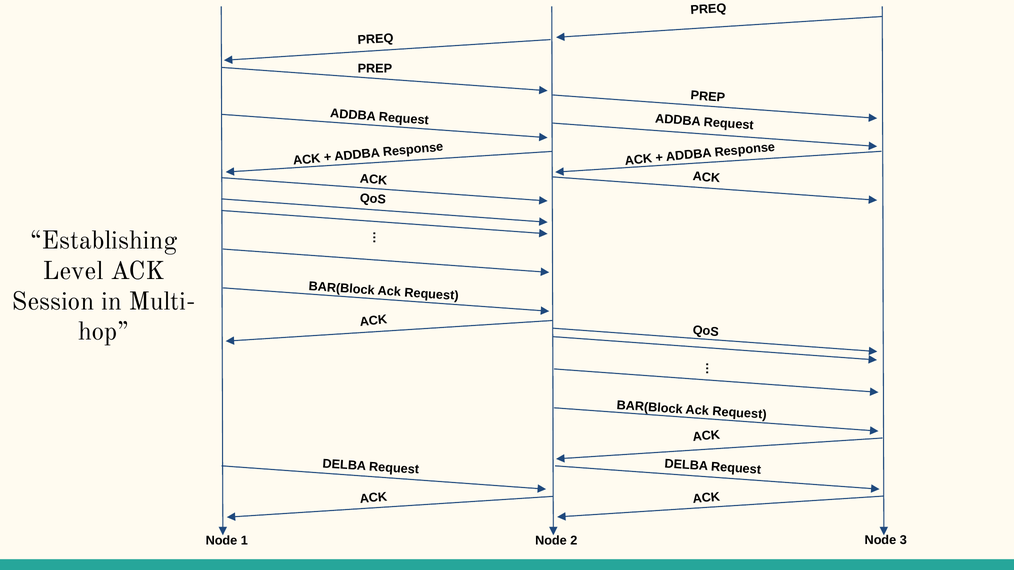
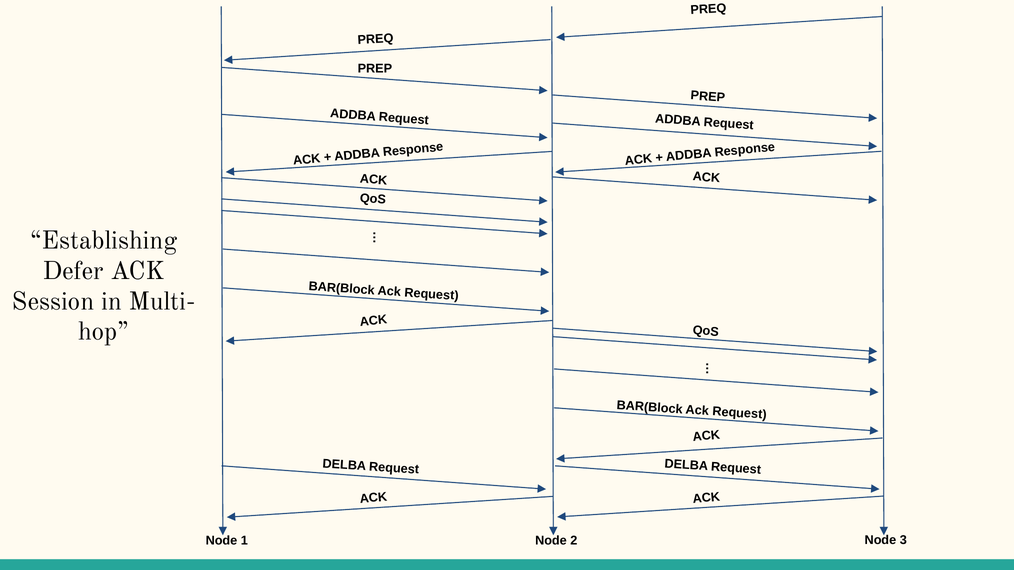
Level: Level -> Defer
